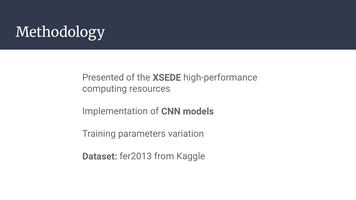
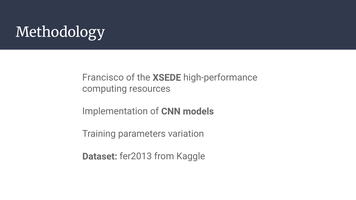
Presented: Presented -> Francisco
